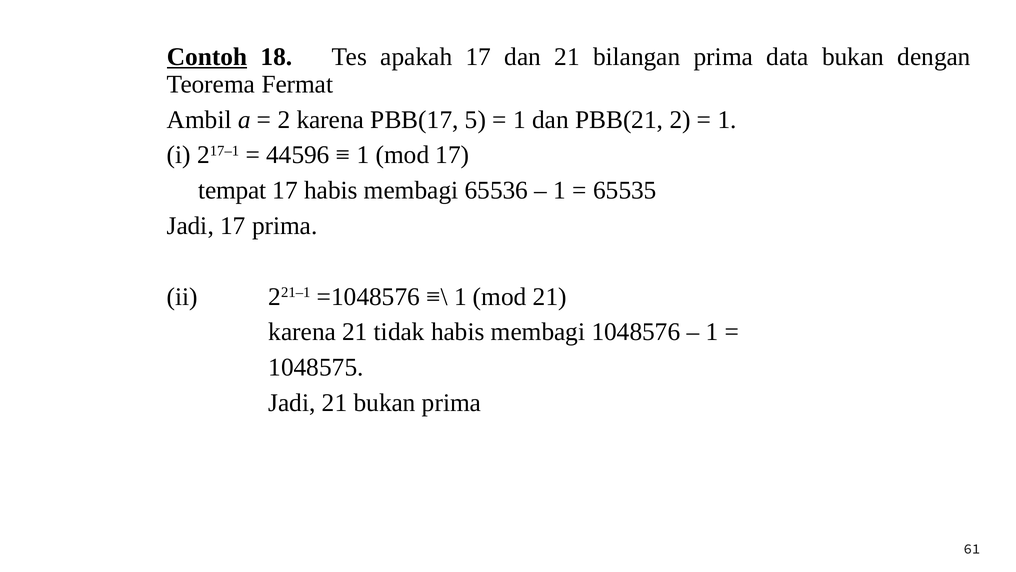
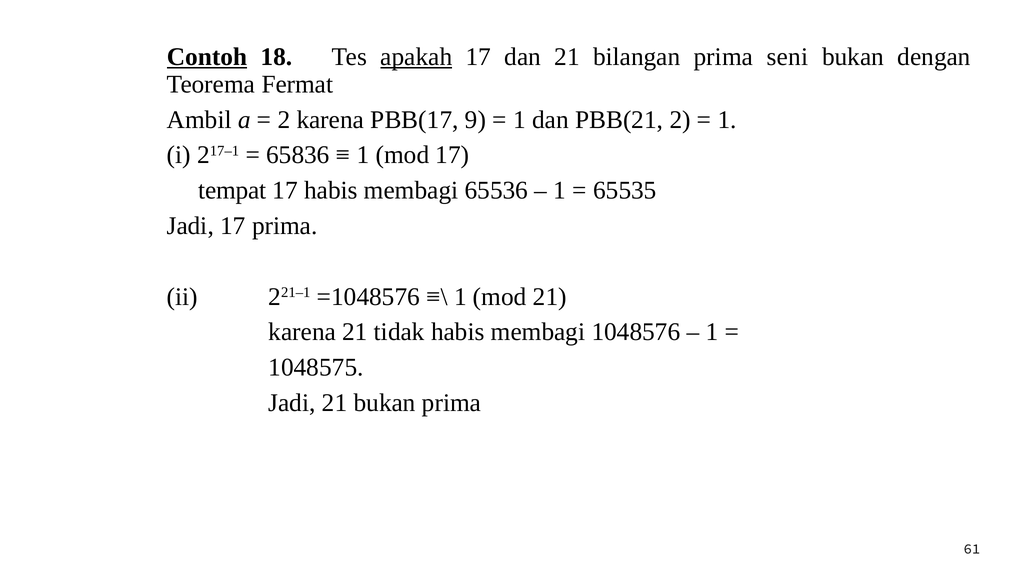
apakah underline: none -> present
data: data -> seni
5: 5 -> 9
44596: 44596 -> 65836
